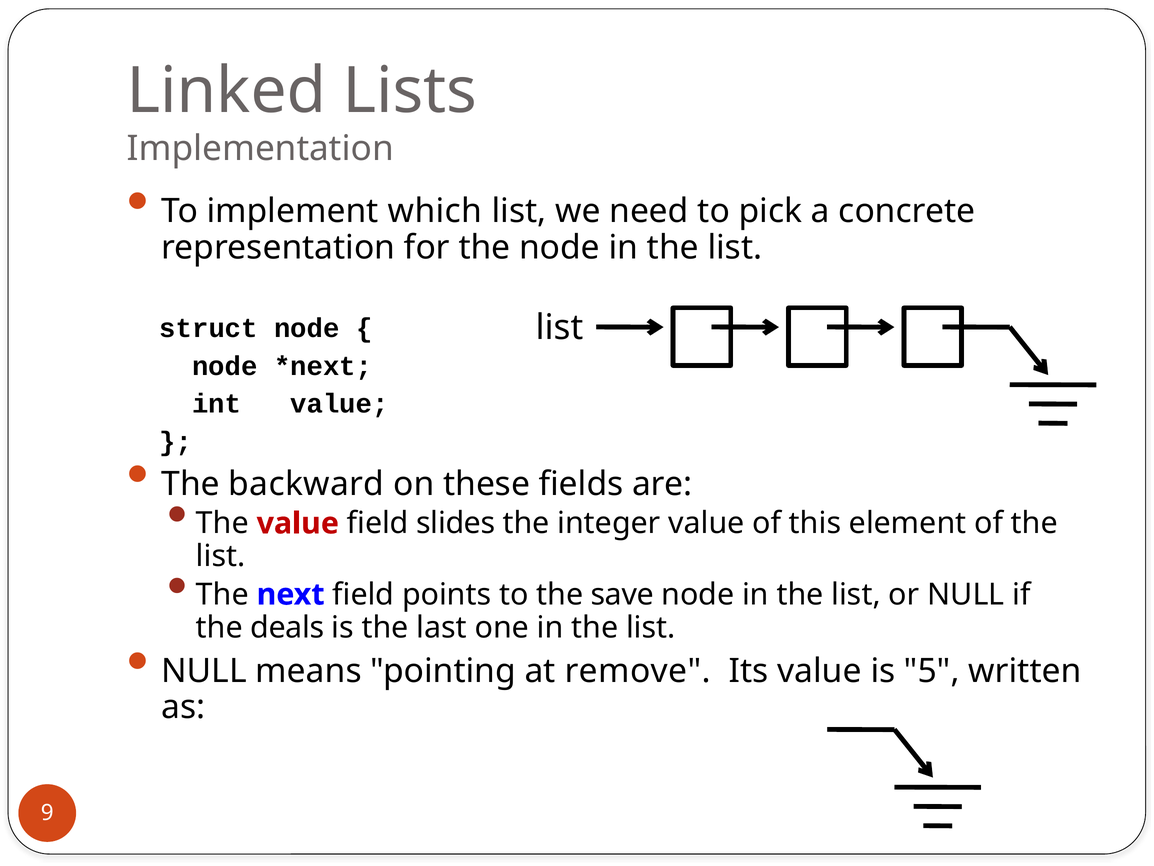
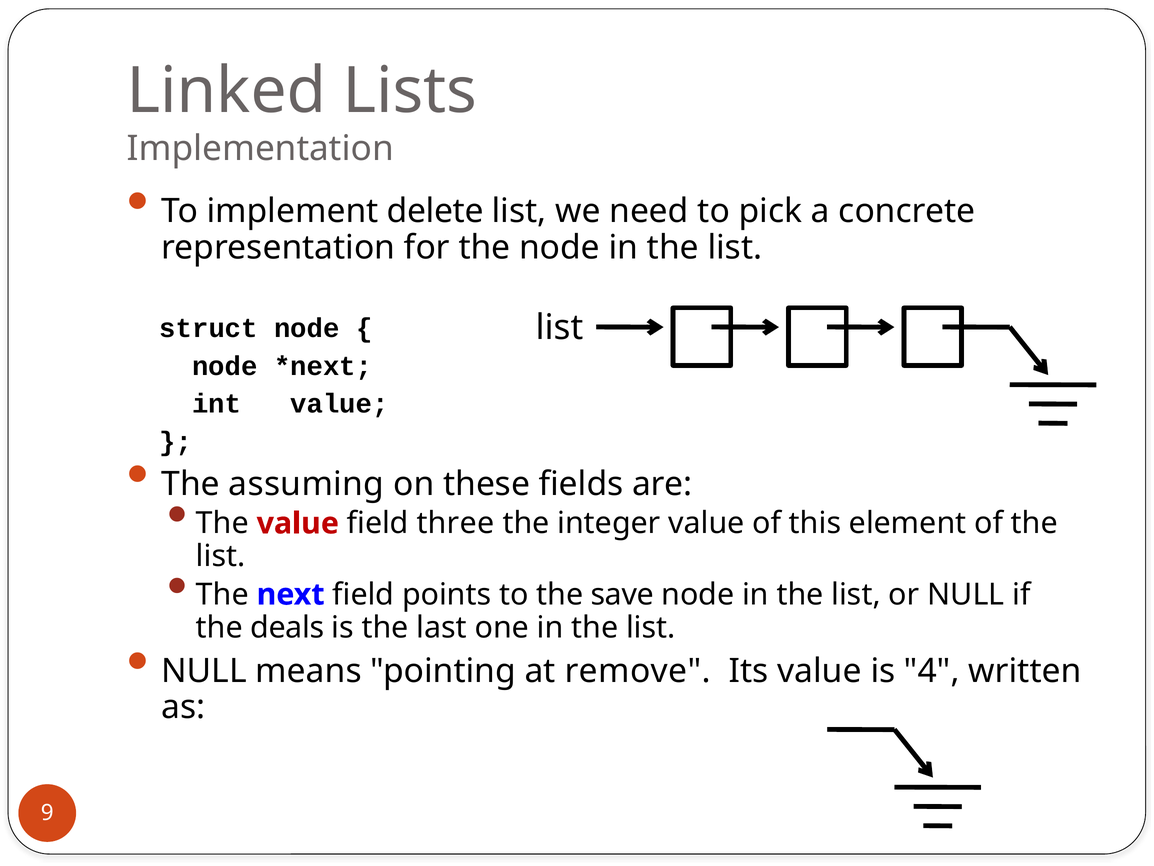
which: which -> delete
backward: backward -> assuming
slides: slides -> three
5: 5 -> 4
